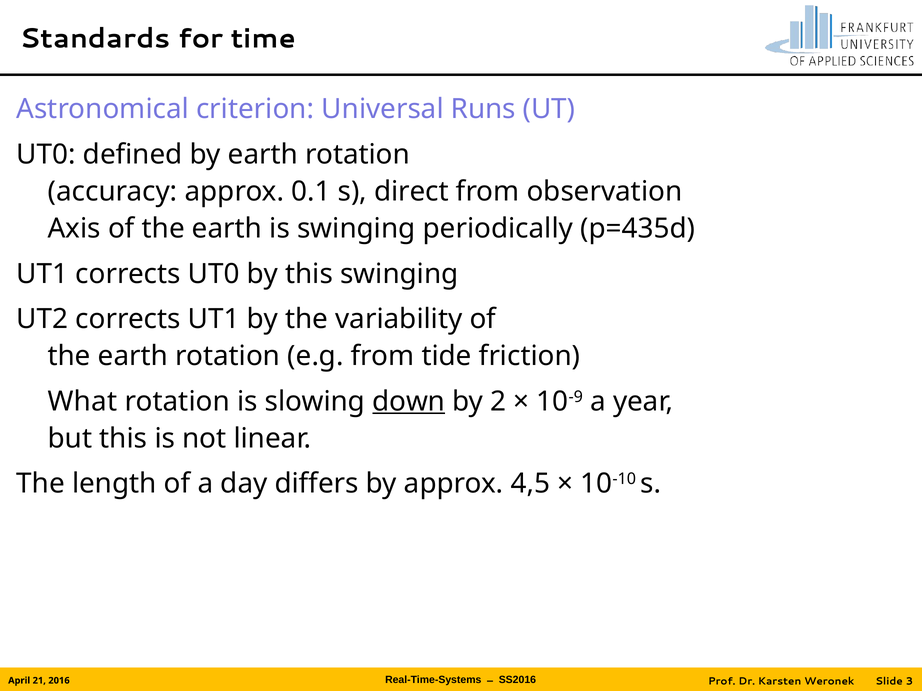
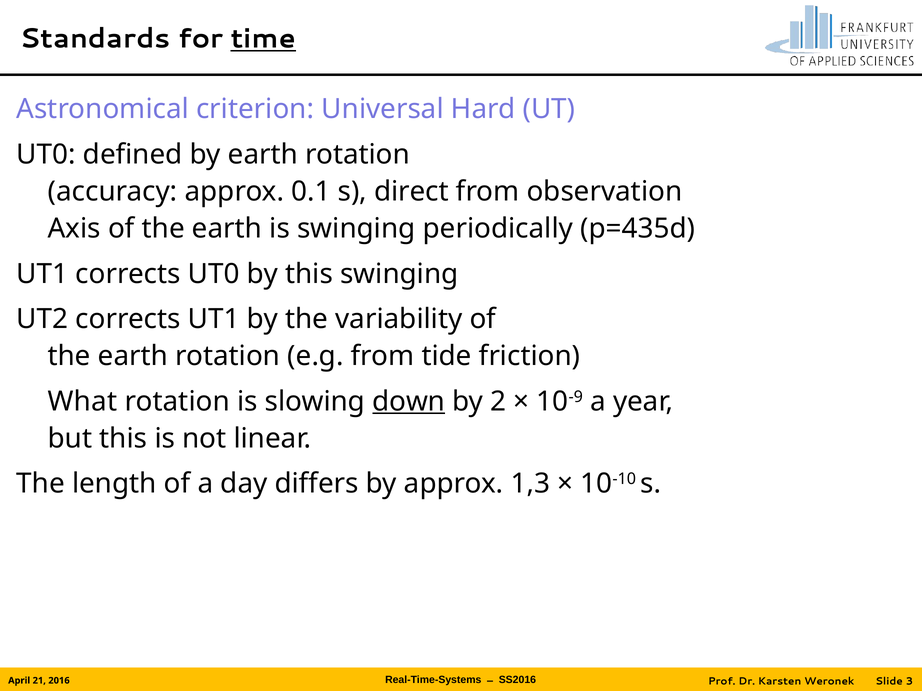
time underline: none -> present
Runs: Runs -> Hard
4,5: 4,5 -> 1,3
